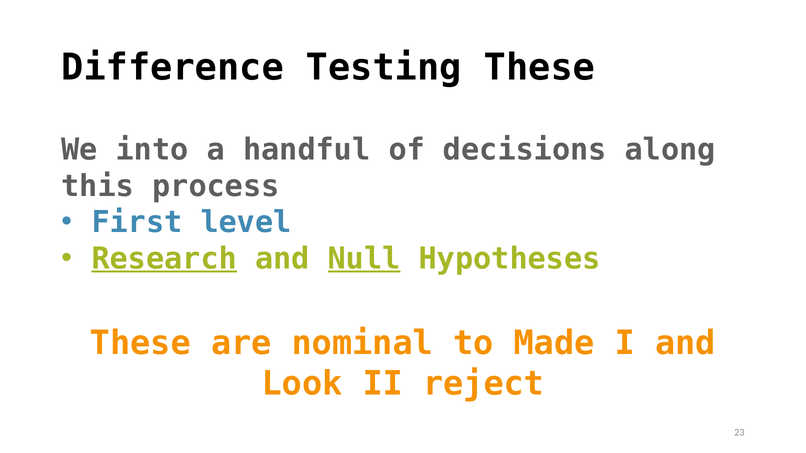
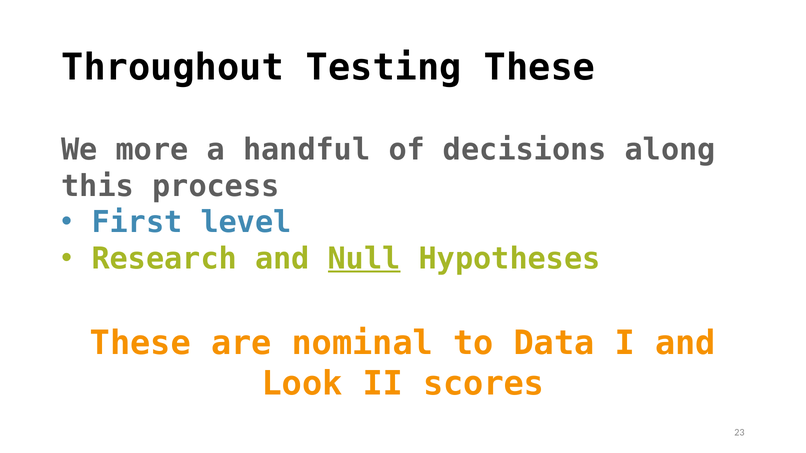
Difference: Difference -> Throughout
into: into -> more
Research underline: present -> none
Made: Made -> Data
reject: reject -> scores
